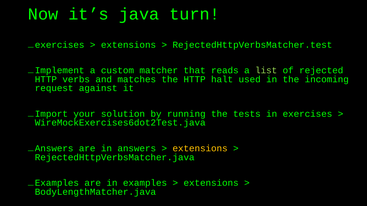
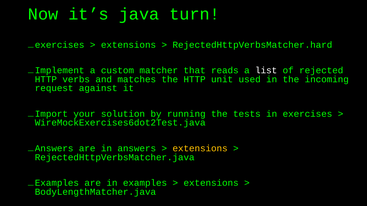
RejectedHttpVerbsMatcher.test: RejectedHttpVerbsMatcher.test -> RejectedHttpVerbsMatcher.hard
list colour: light green -> white
halt: halt -> unit
